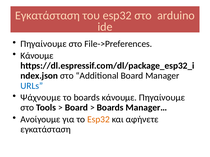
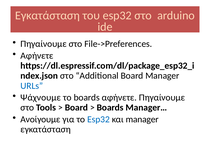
Κάνουμε at (37, 56): Κάνουμε -> Αφήνετε
boards κάνουμε: κάνουμε -> αφήνετε
Esp32 at (98, 120) colour: orange -> blue
και αφήνετε: αφήνετε -> manager
